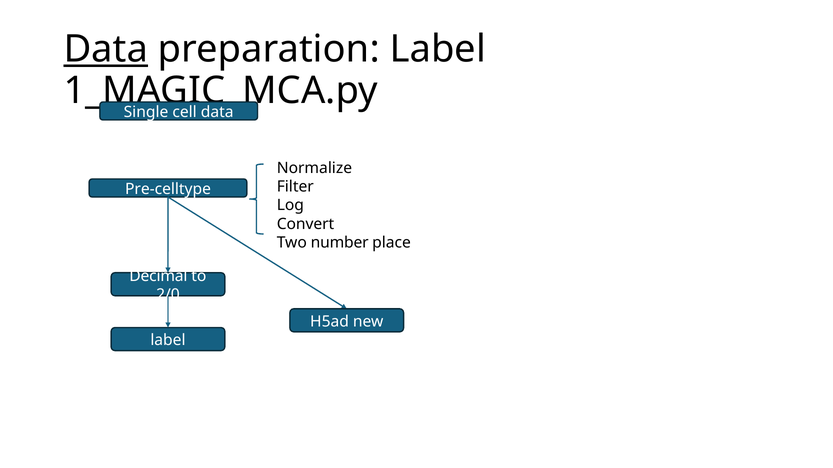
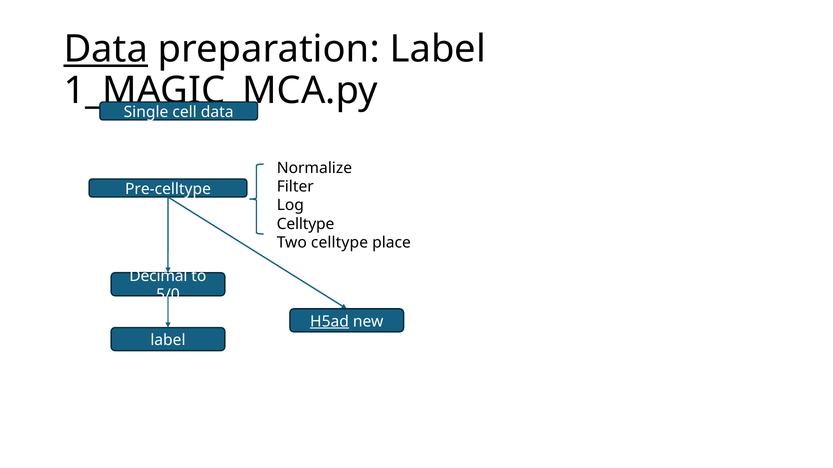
Convert at (305, 224): Convert -> Celltype
Two number: number -> celltype
2/0: 2/0 -> 5/0
H5ad underline: none -> present
